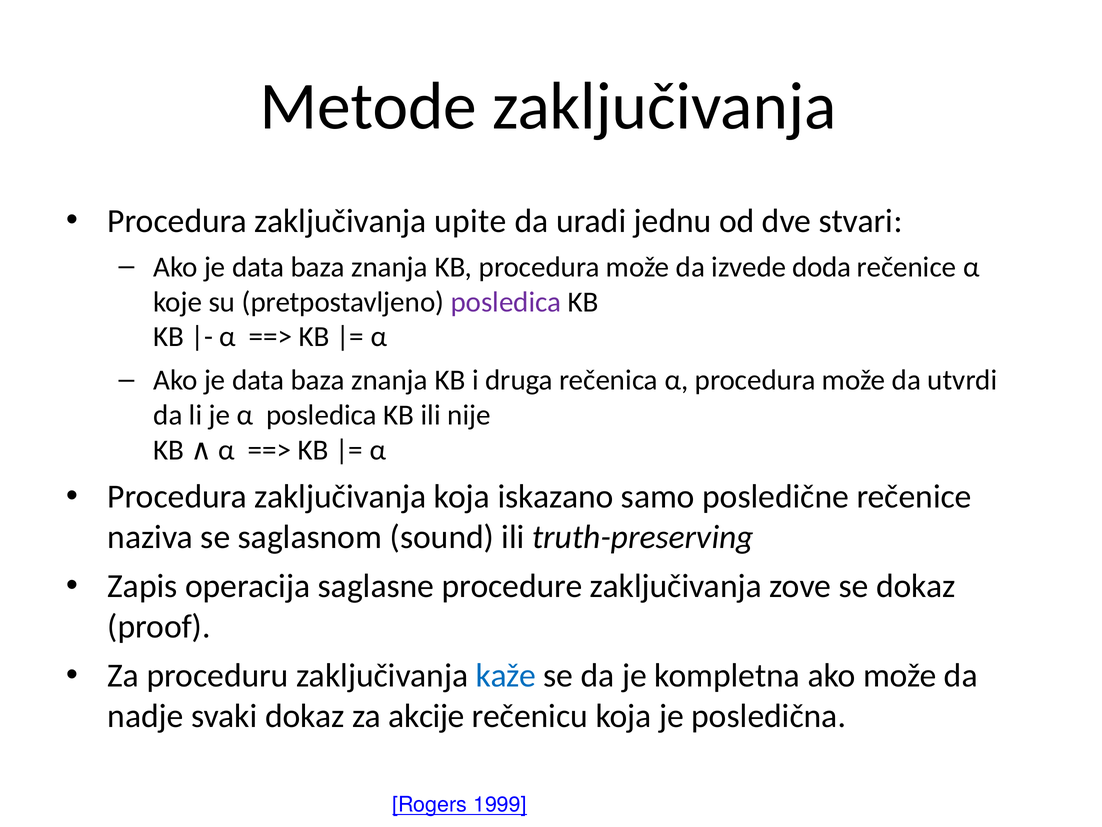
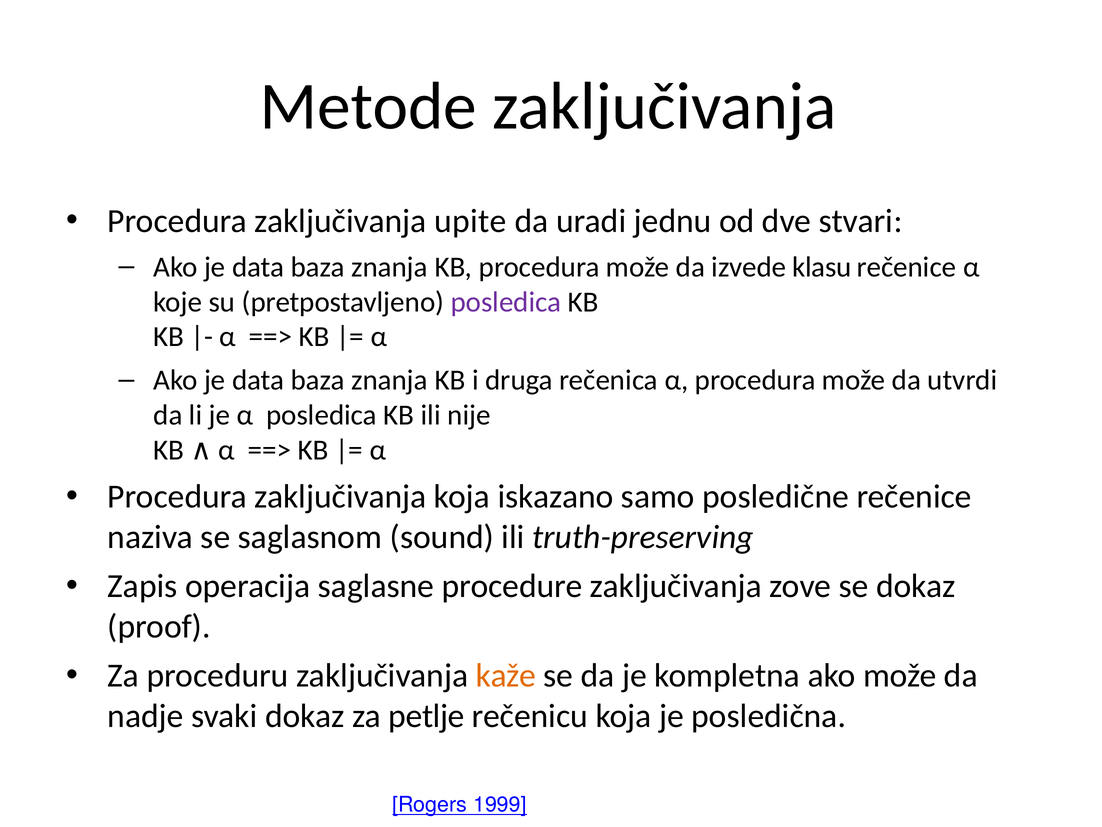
doda: doda -> klasu
kaže colour: blue -> orange
akcije: akcije -> petlje
